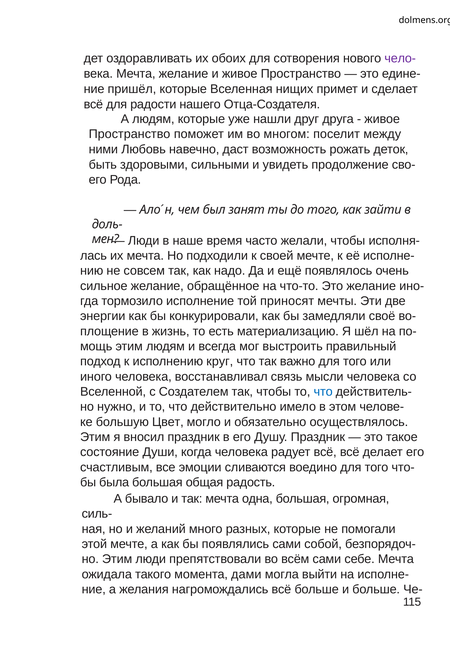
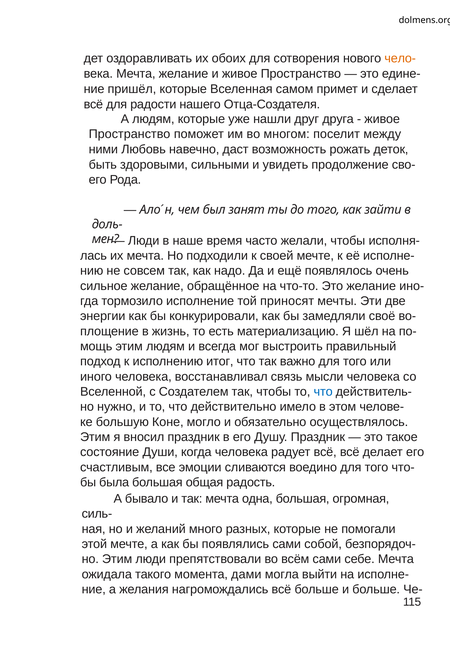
чело- colour: purple -> orange
нищих: нищих -> самом
круг: круг -> итог
Цвет: Цвет -> Коне
